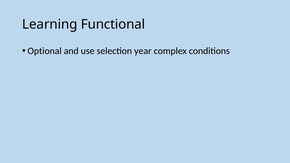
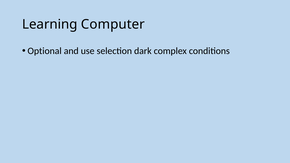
Functional: Functional -> Computer
year: year -> dark
